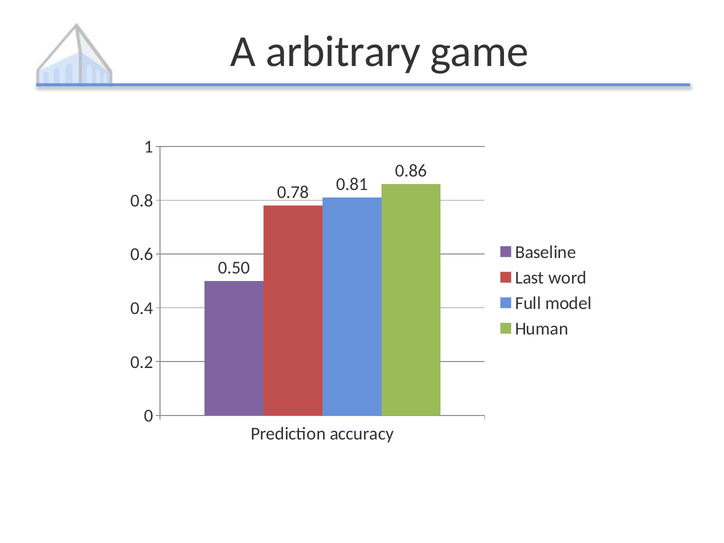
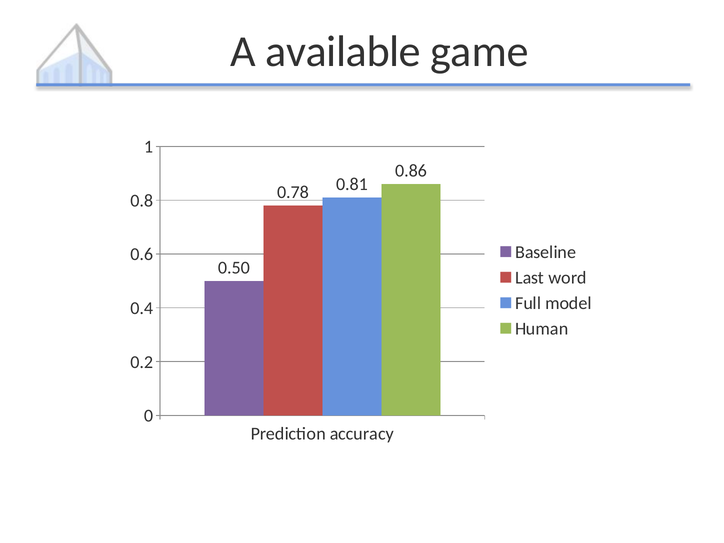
arbitrary: arbitrary -> available
